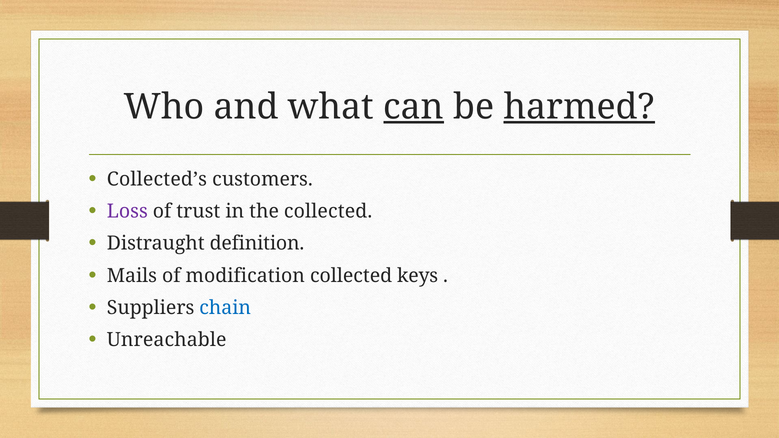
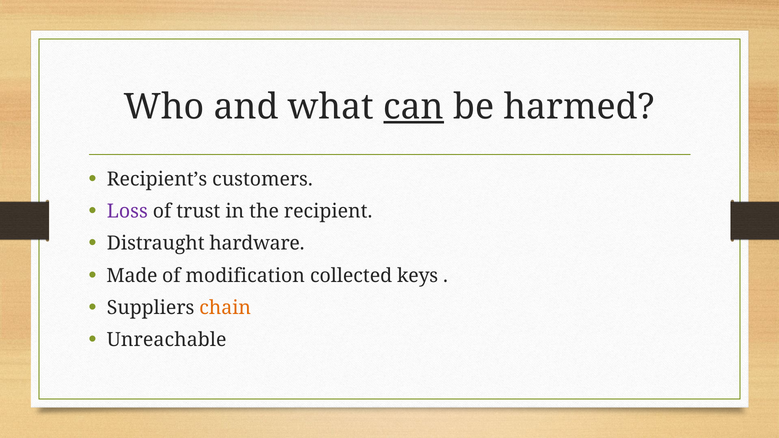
harmed underline: present -> none
Collected’s: Collected’s -> Recipient’s
the collected: collected -> recipient
definition: definition -> hardware
Mails: Mails -> Made
chain colour: blue -> orange
